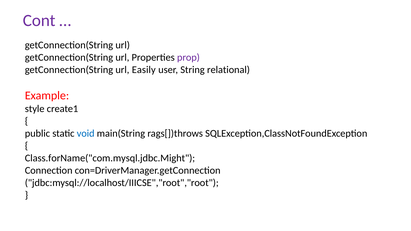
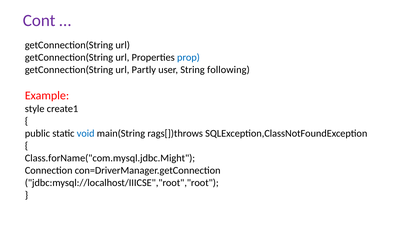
prop colour: purple -> blue
Easily: Easily -> Partly
relational: relational -> following
